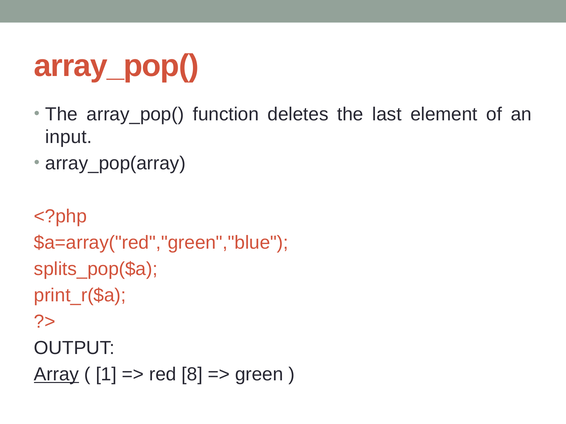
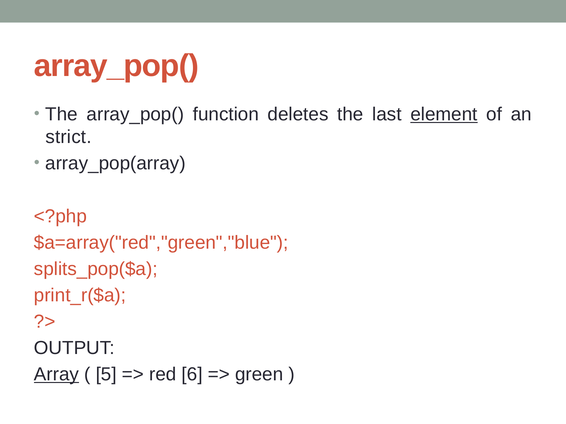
element underline: none -> present
input: input -> strict
1: 1 -> 5
8: 8 -> 6
